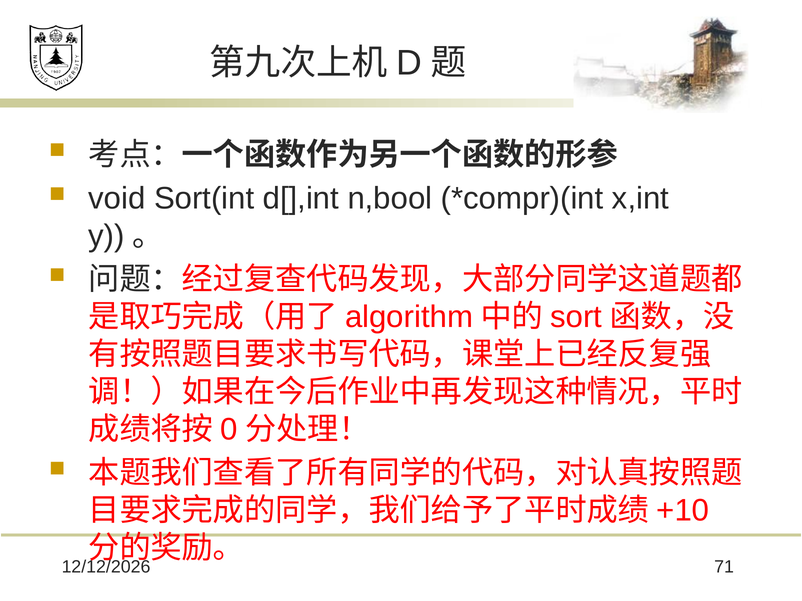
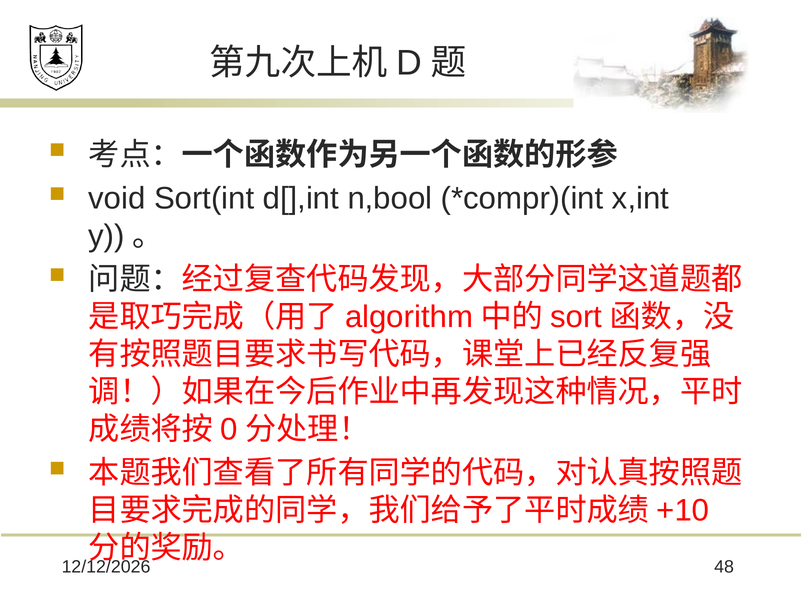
71: 71 -> 48
